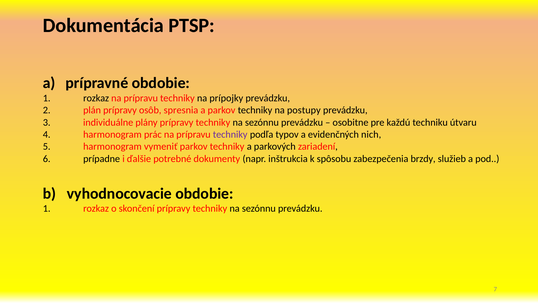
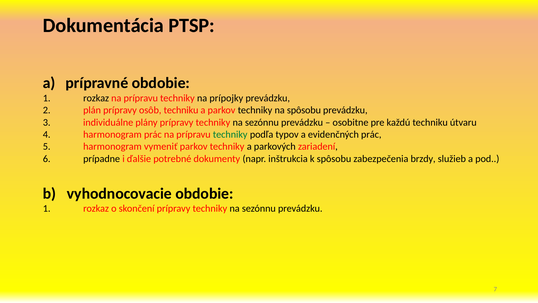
osôb spresnia: spresnia -> techniku
na postupy: postupy -> spôsobu
techniky at (230, 134) colour: purple -> green
evidenčných nich: nich -> prác
